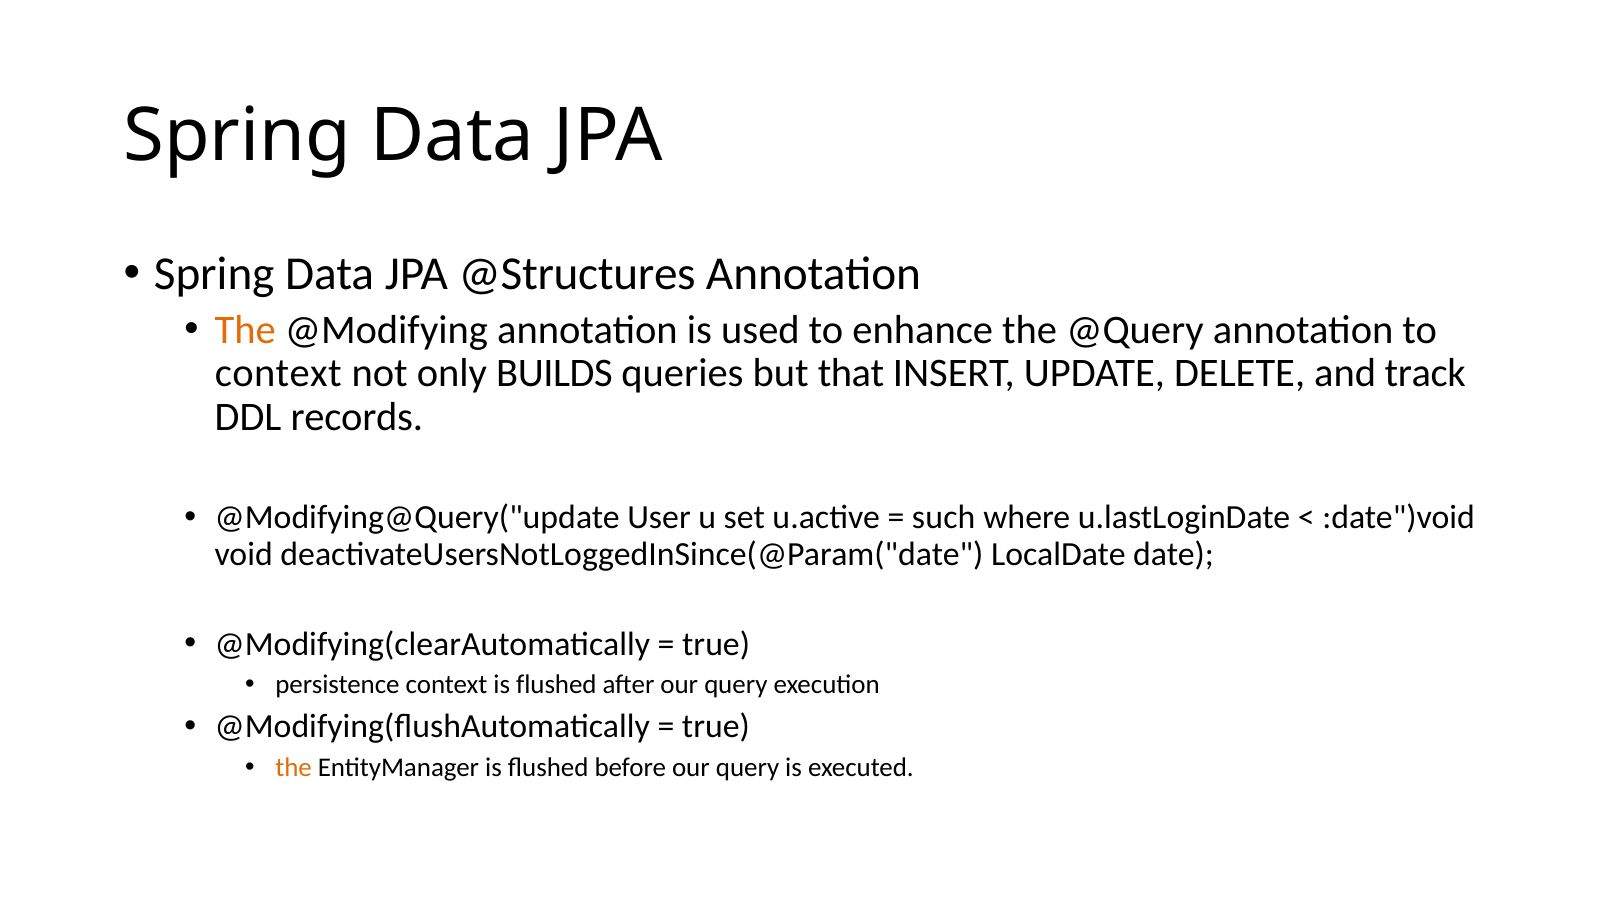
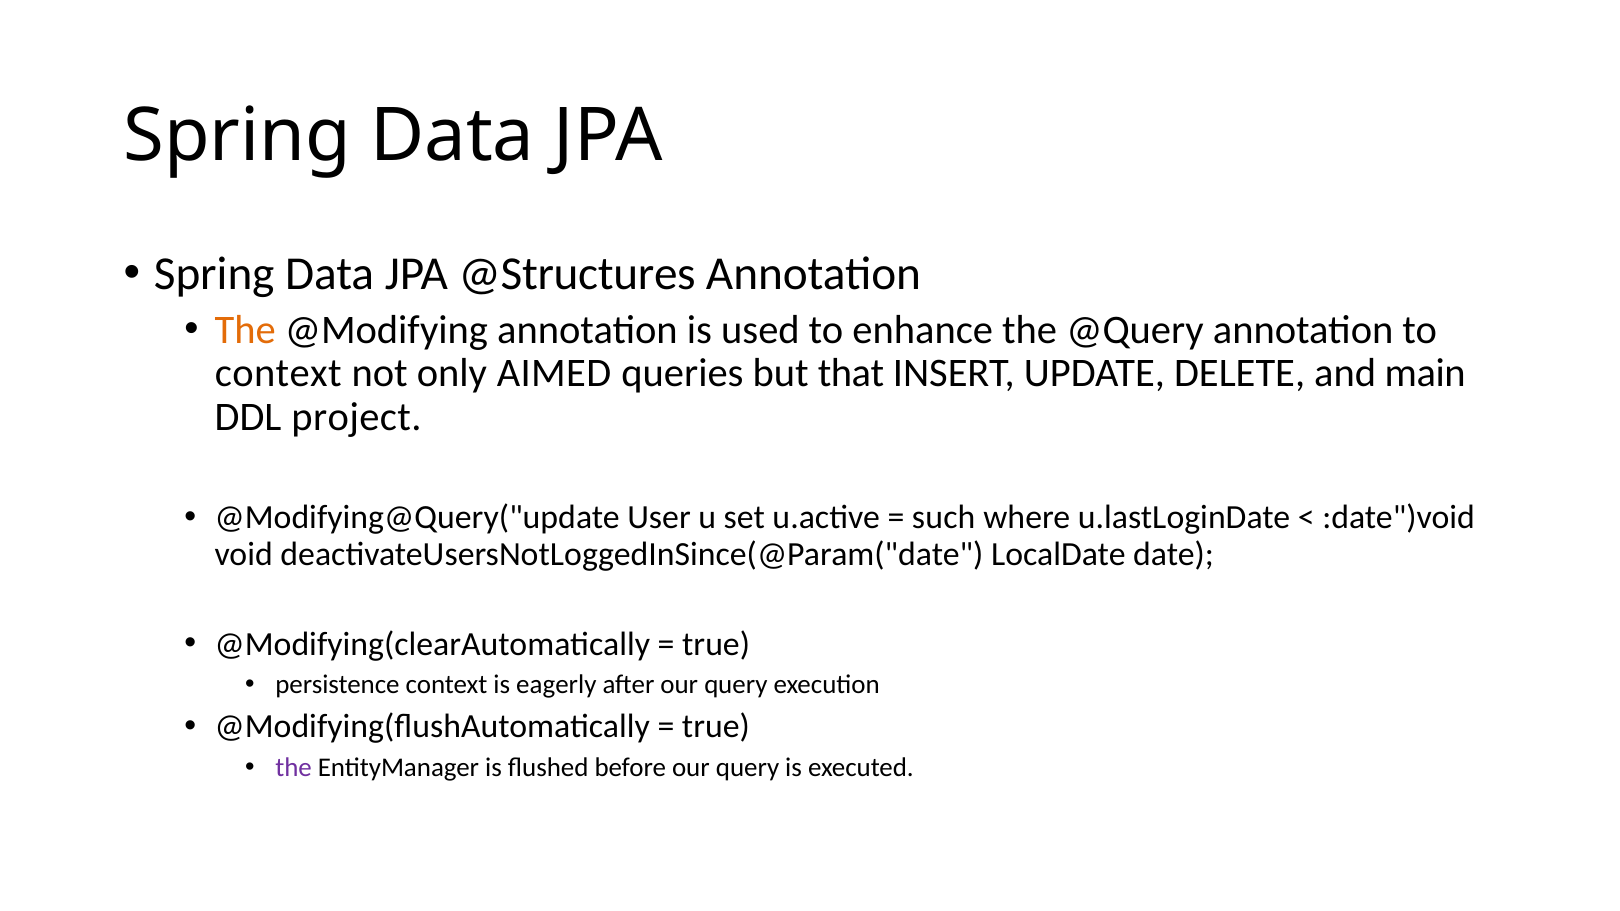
BUILDS: BUILDS -> AIMED
track: track -> main
records: records -> project
context is flushed: flushed -> eagerly
the at (294, 768) colour: orange -> purple
